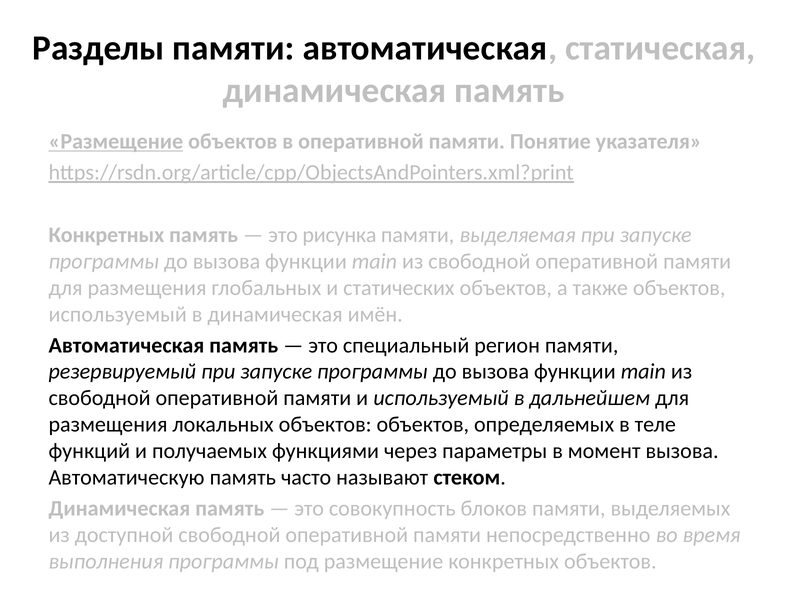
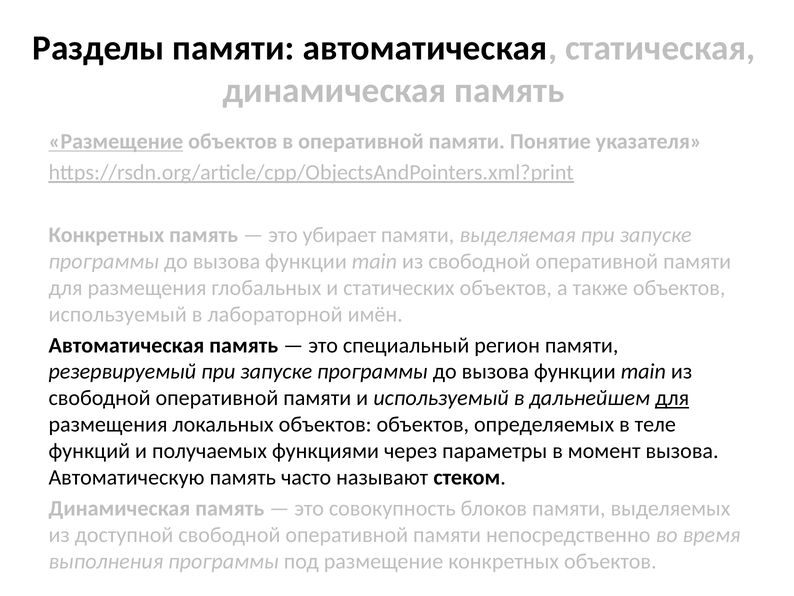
рисунка: рисунка -> убирает
в динамическая: динамическая -> лабораторной
для at (672, 398) underline: none -> present
